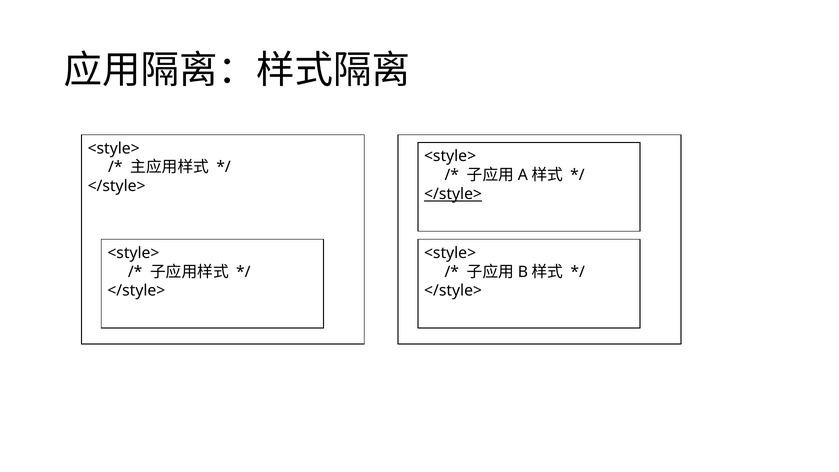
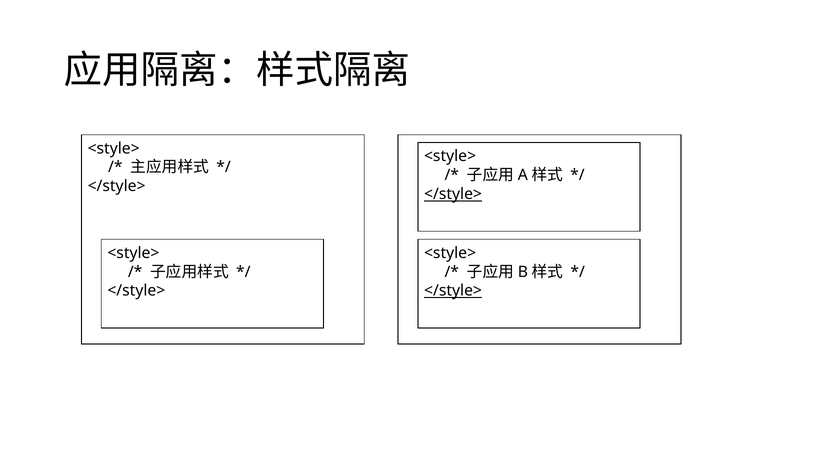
</style> at (453, 291) underline: none -> present
